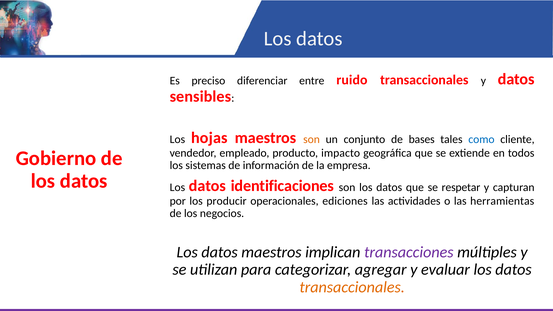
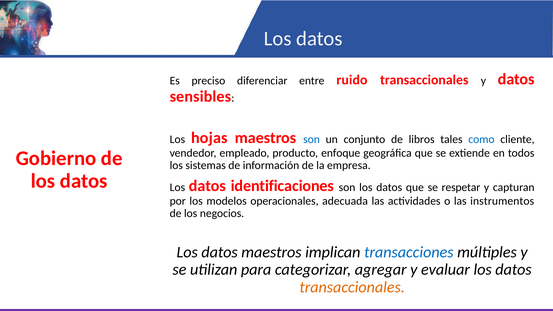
son at (312, 139) colour: orange -> blue
bases: bases -> libros
impacto: impacto -> enfoque
producir: producir -> modelos
ediciones: ediciones -> adecuada
herramientas: herramientas -> instrumentos
transacciones colour: purple -> blue
